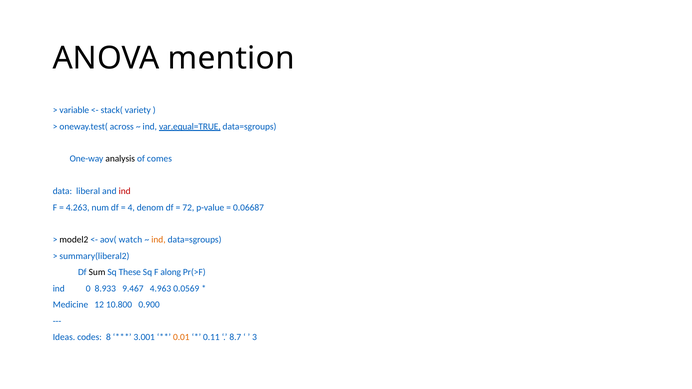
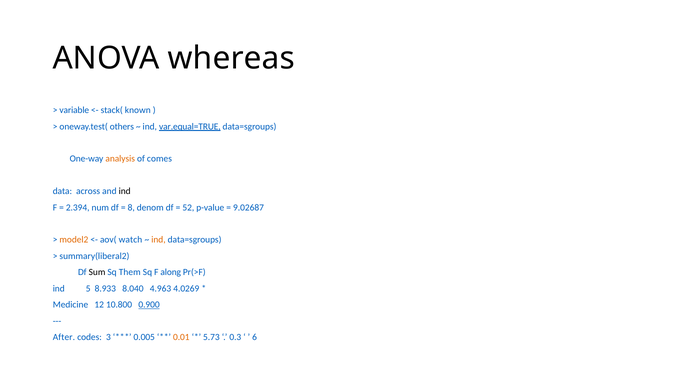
mention: mention -> whereas
variety: variety -> known
across: across -> others
analysis colour: black -> orange
liberal: liberal -> across
ind at (125, 191) colour: red -> black
4.263: 4.263 -> 2.394
4: 4 -> 8
72: 72 -> 52
0.06687: 0.06687 -> 9.02687
model2 colour: black -> orange
These: These -> Them
0: 0 -> 5
9.467: 9.467 -> 8.040
0.0569: 0.0569 -> 4.0269
0.900 underline: none -> present
Ideas: Ideas -> After
8: 8 -> 3
3.001: 3.001 -> 0.005
0.11: 0.11 -> 5.73
8.7: 8.7 -> 0.3
3: 3 -> 6
